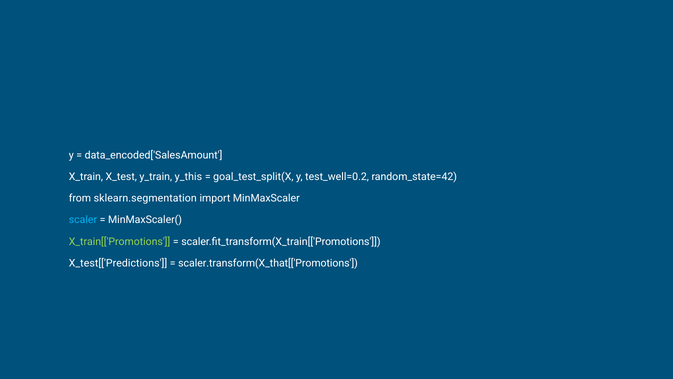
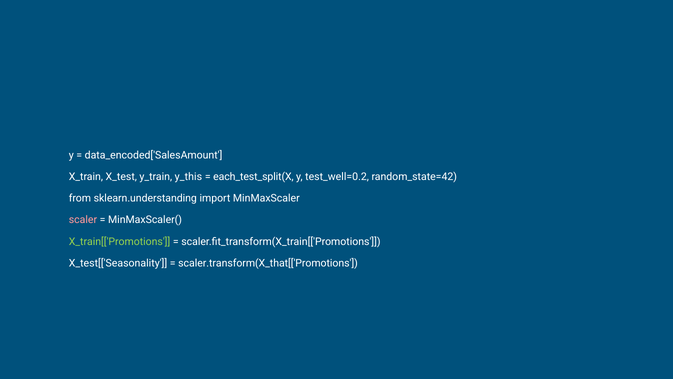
goal_test_split(X: goal_test_split(X -> each_test_split(X
sklearn.segmentation: sklearn.segmentation -> sklearn.understanding
scaler colour: light blue -> pink
X_test[['Predictions: X_test[['Predictions -> X_test[['Seasonality
